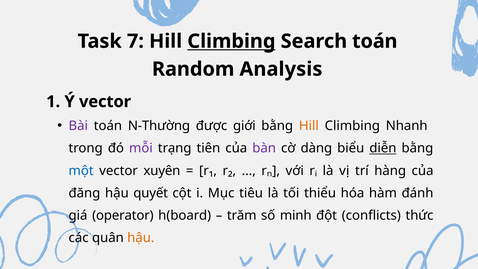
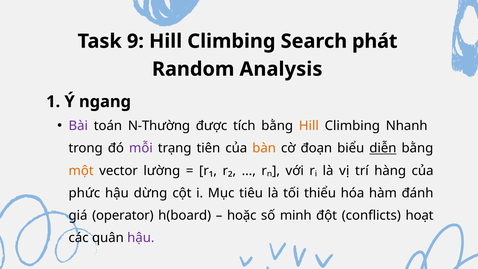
7: 7 -> 9
Climbing at (231, 41) underline: present -> none
Search toán: toán -> phát
Ý vector: vector -> ngang
giới: giới -> tích
bàn colour: purple -> orange
dàng: dàng -> đoạn
một colour: blue -> orange
xuyên: xuyên -> lường
đăng: đăng -> phức
quyết: quyết -> dừng
trăm: trăm -> hoặc
thức: thức -> hoạt
hậu at (141, 238) colour: orange -> purple
